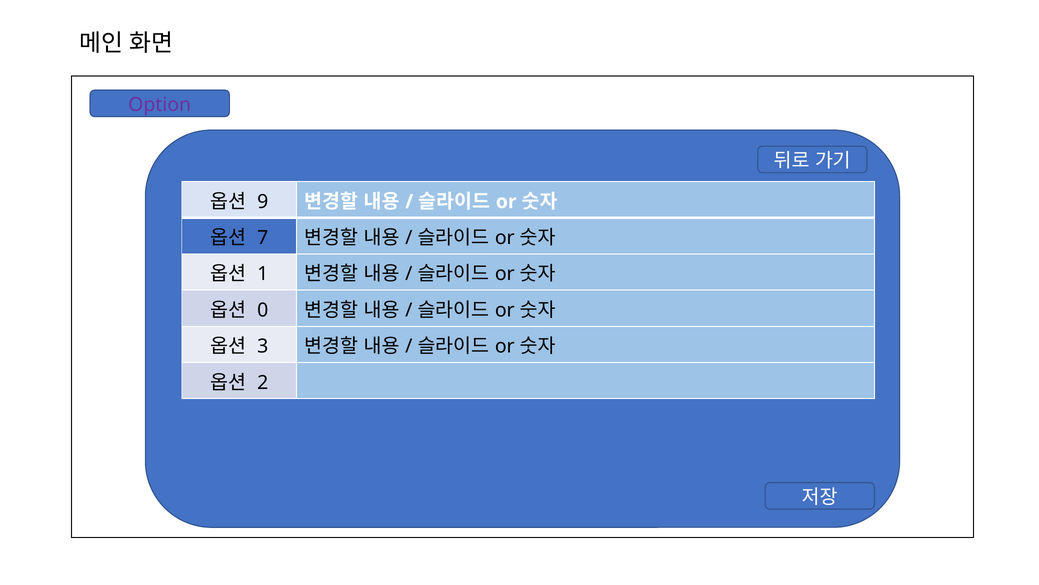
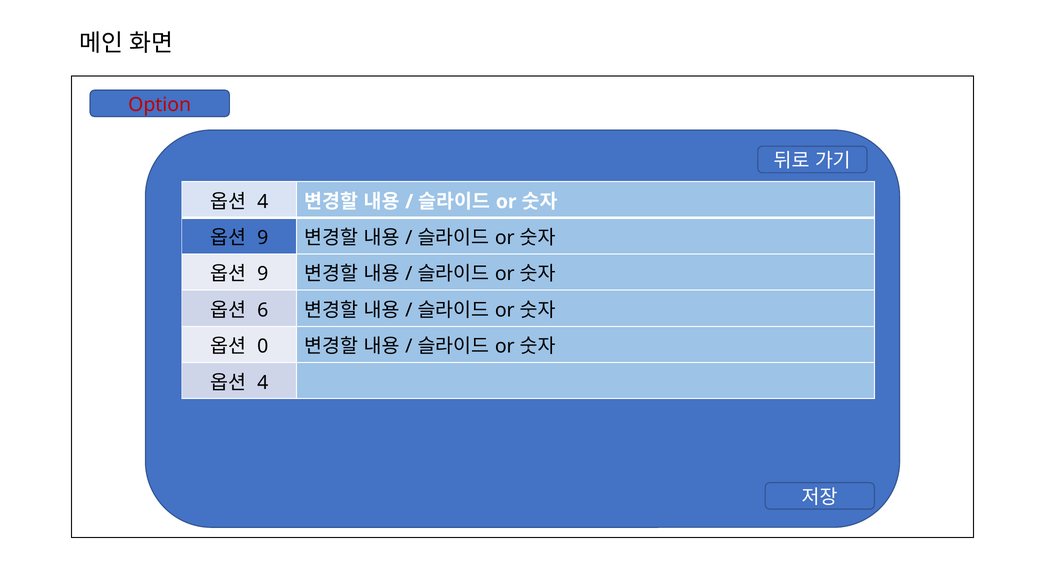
Option colour: purple -> red
9 at (263, 202): 9 -> 4
7 at (263, 238): 7 -> 9
1 at (263, 274): 1 -> 9
0: 0 -> 6
3: 3 -> 0
2 at (263, 382): 2 -> 4
